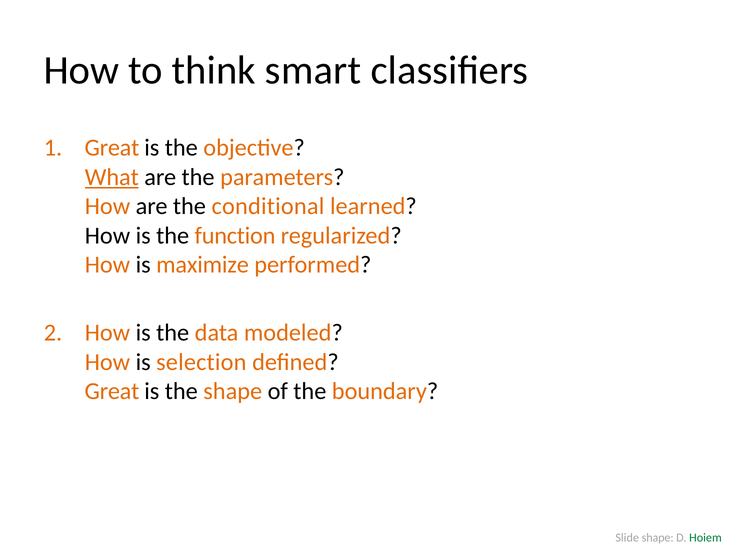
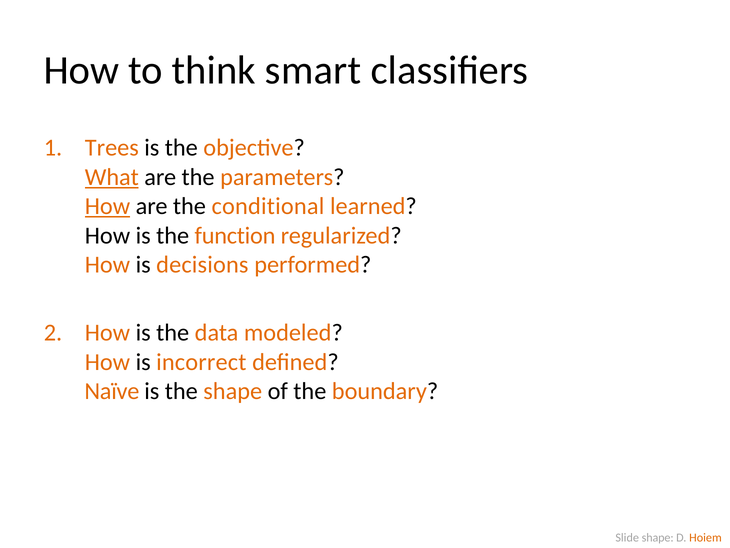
Great at (112, 148): Great -> Trees
How at (108, 206) underline: none -> present
maximize: maximize -> decisions
selection: selection -> incorrect
Great at (112, 391): Great -> Naïve
Hoiem colour: green -> orange
